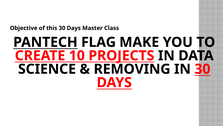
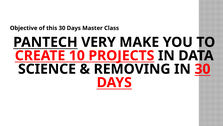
FLAG: FLAG -> VERY
